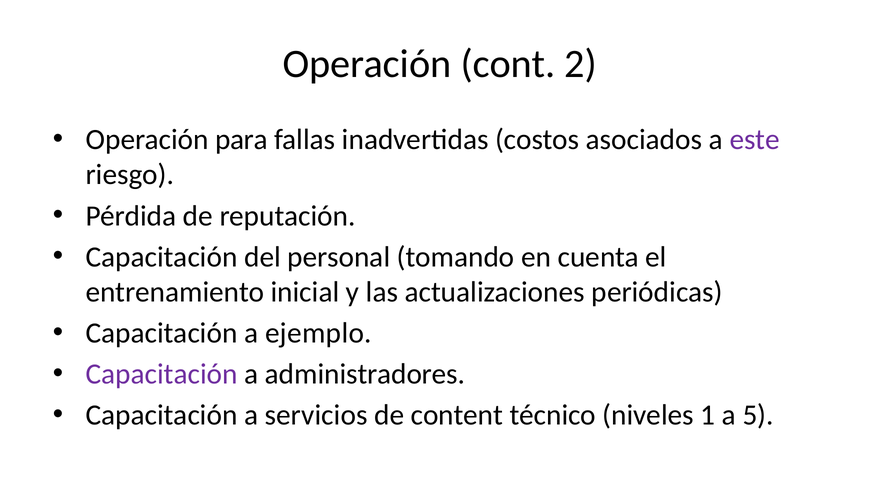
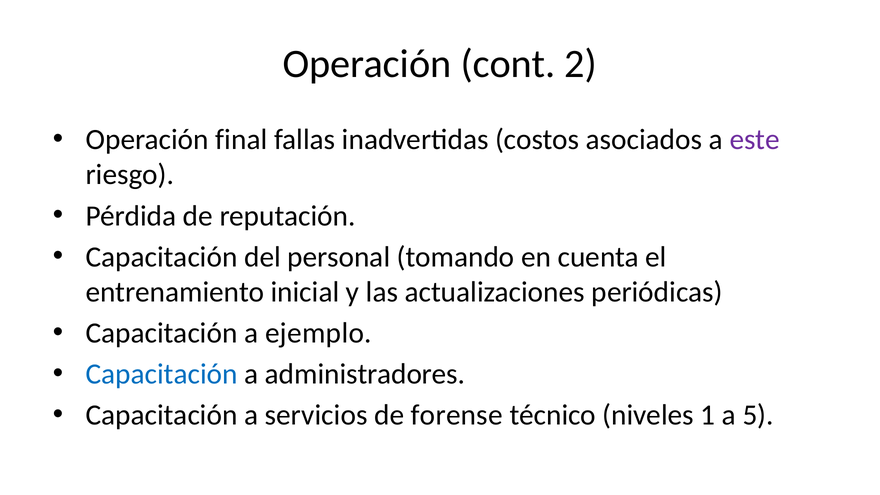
para: para -> final
Capacitación at (162, 374) colour: purple -> blue
content: content -> forense
